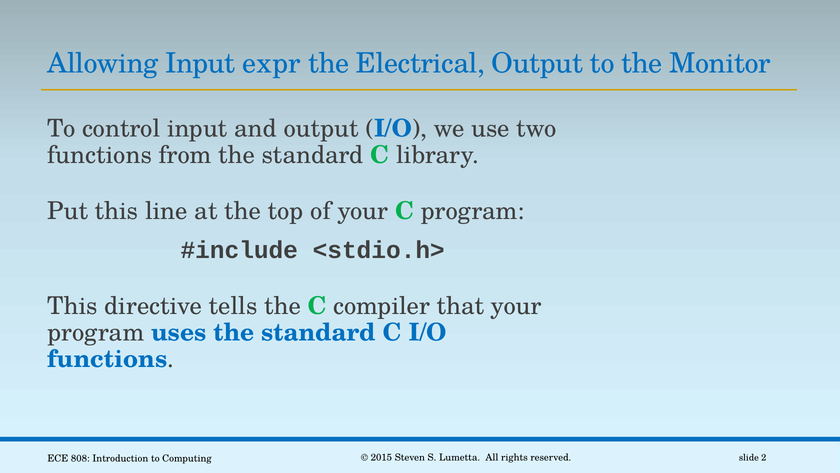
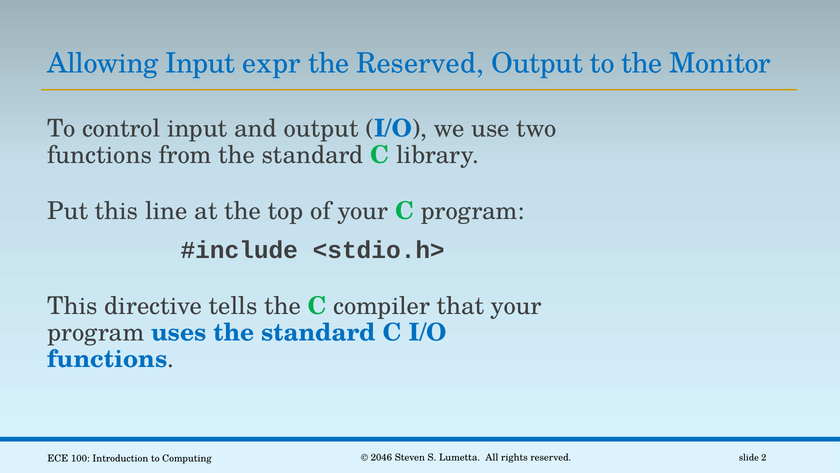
the Electrical: Electrical -> Reserved
2015: 2015 -> 2046
808: 808 -> 100
